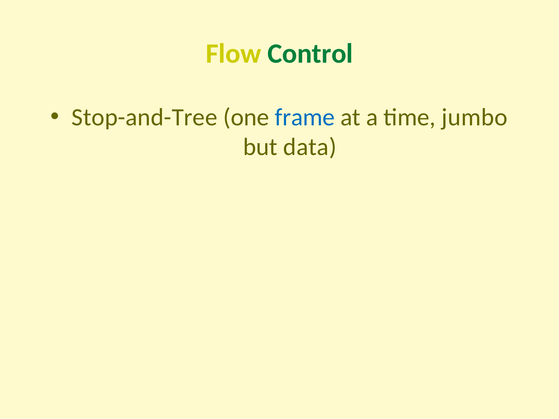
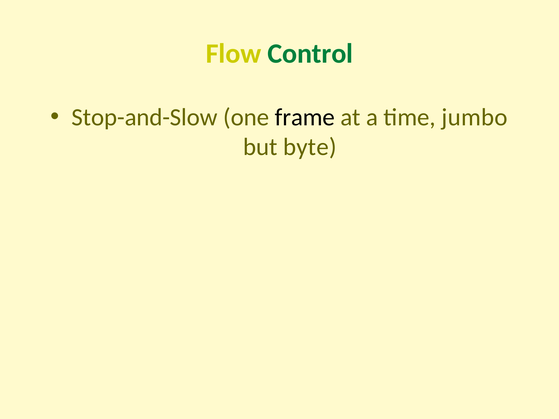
Stop-and-Tree: Stop-and-Tree -> Stop-and-Slow
frame colour: blue -> black
data: data -> byte
